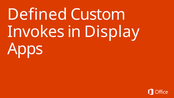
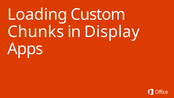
Defined: Defined -> Loading
Invokes: Invokes -> Chunks
